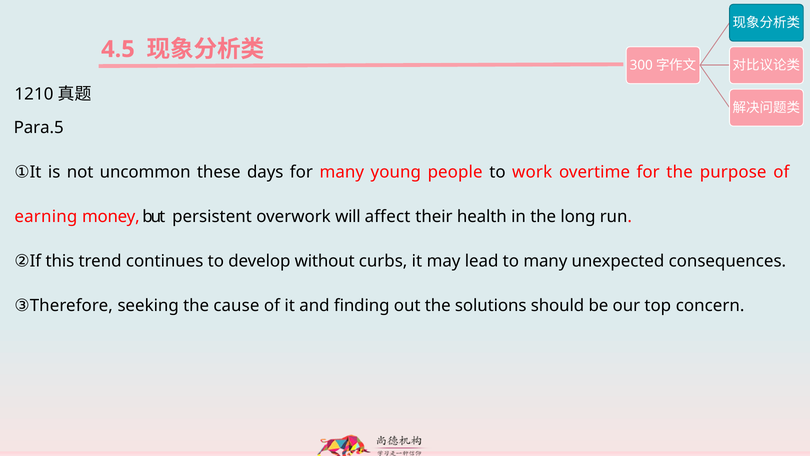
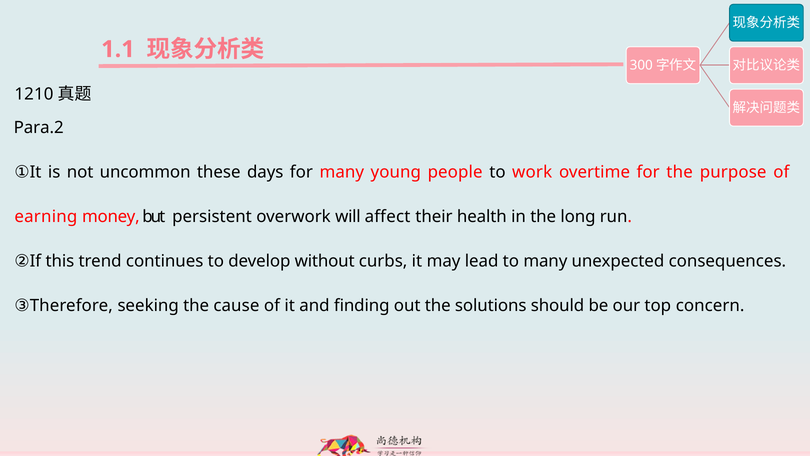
4.5: 4.5 -> 1.1
Para.5: Para.5 -> Para.2
